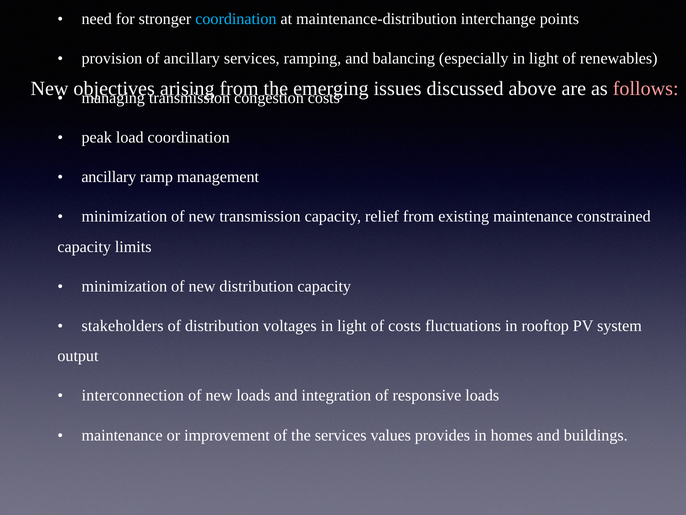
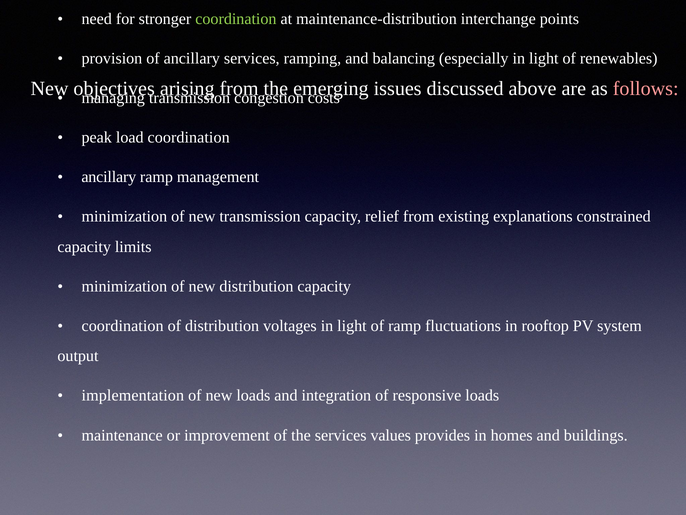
coordination at (236, 19) colour: light blue -> light green
existing maintenance: maintenance -> explanations
stakeholders at (123, 326): stakeholders -> coordination
of costs: costs -> ramp
interconnection: interconnection -> implementation
